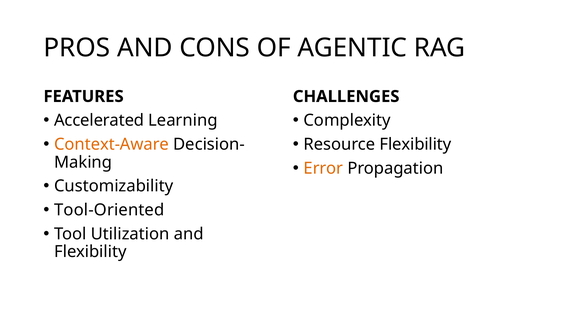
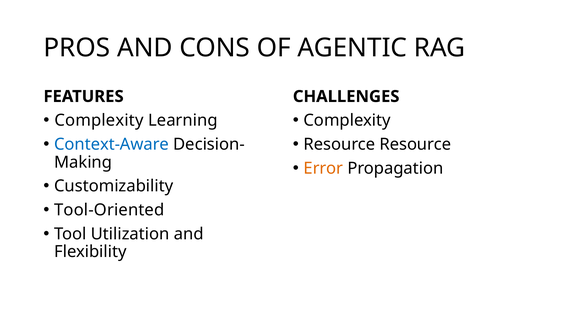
Accelerated at (99, 120): Accelerated -> Complexity
Context-Aware colour: orange -> blue
Resource Flexibility: Flexibility -> Resource
